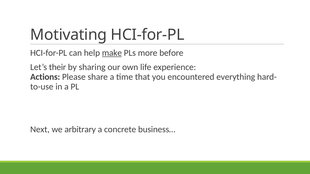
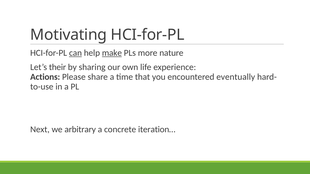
can underline: none -> present
before: before -> nature
everything: everything -> eventually
business…: business… -> iteration…
